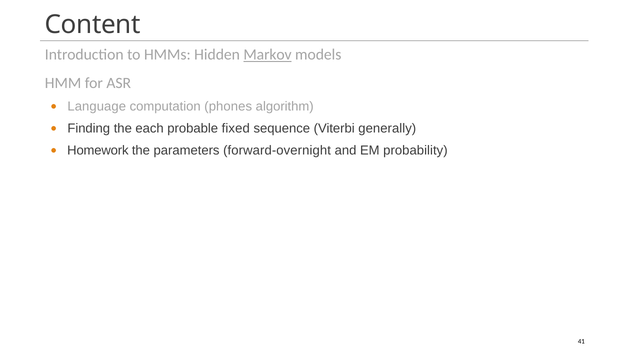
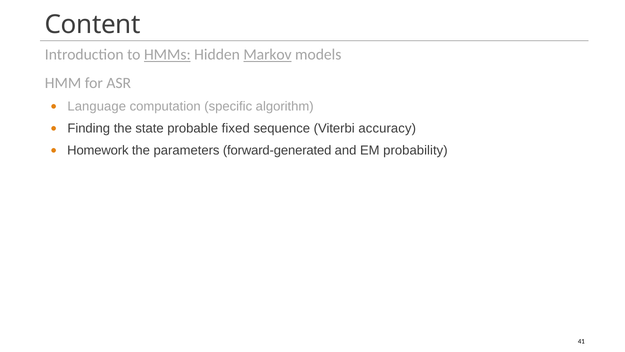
HMMs underline: none -> present
phones: phones -> specific
each: each -> state
generally: generally -> accuracy
forward-overnight: forward-overnight -> forward-generated
